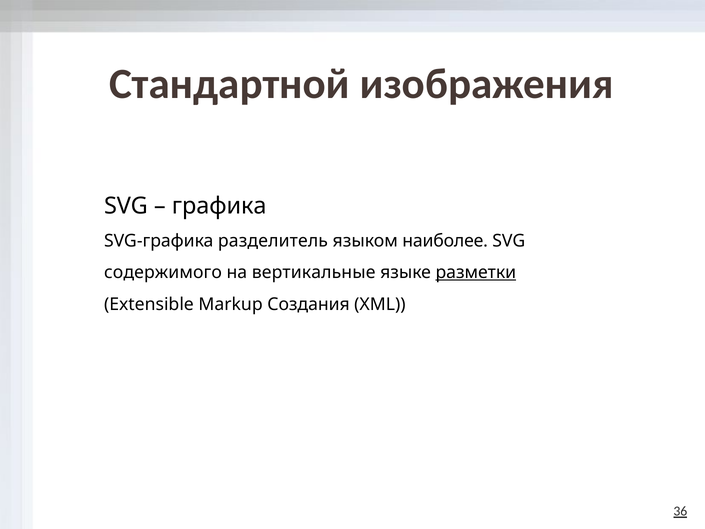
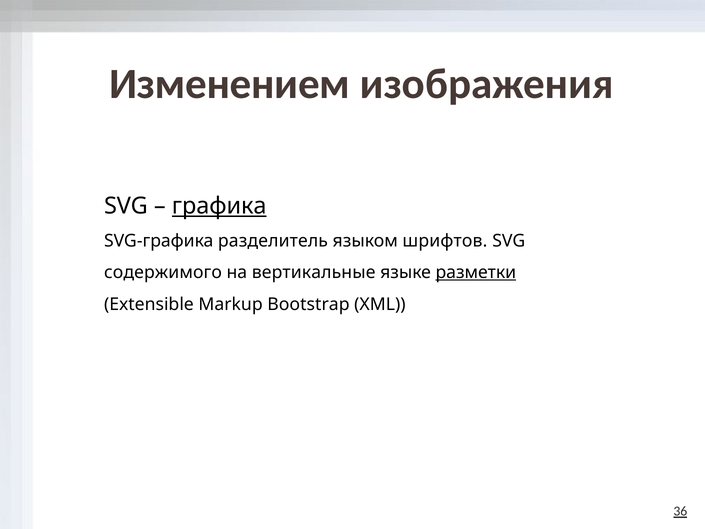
Стандартной: Стандартной -> Изменением
графика underline: none -> present
наиболее: наиболее -> шрифтов
Создания: Создания -> Bootstrap
